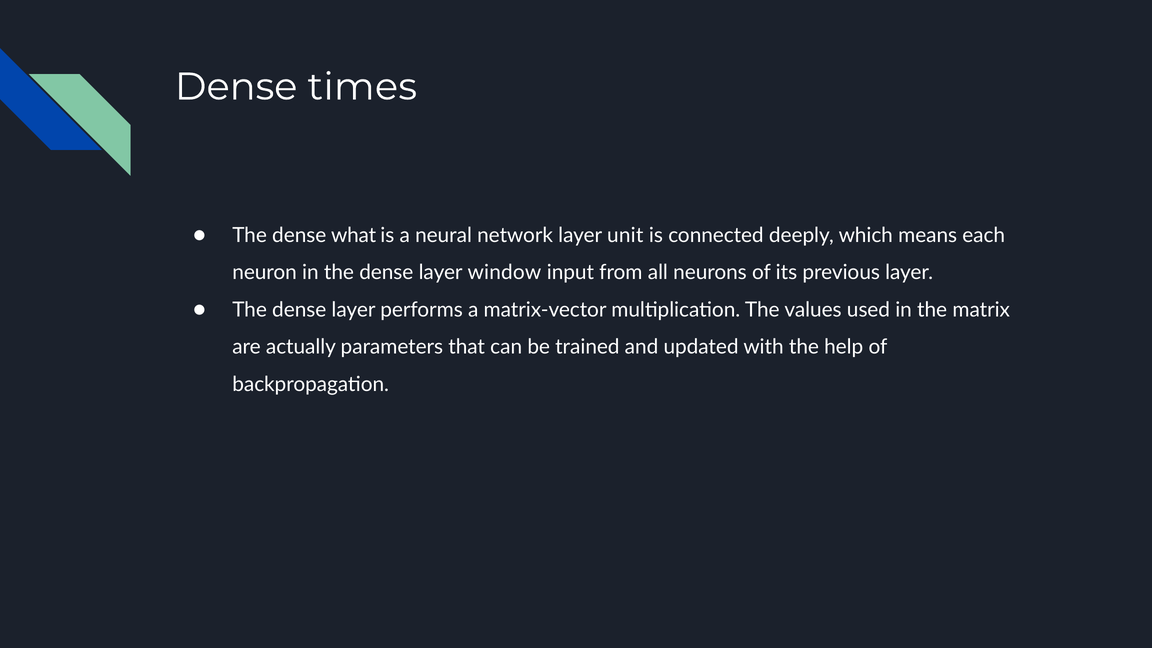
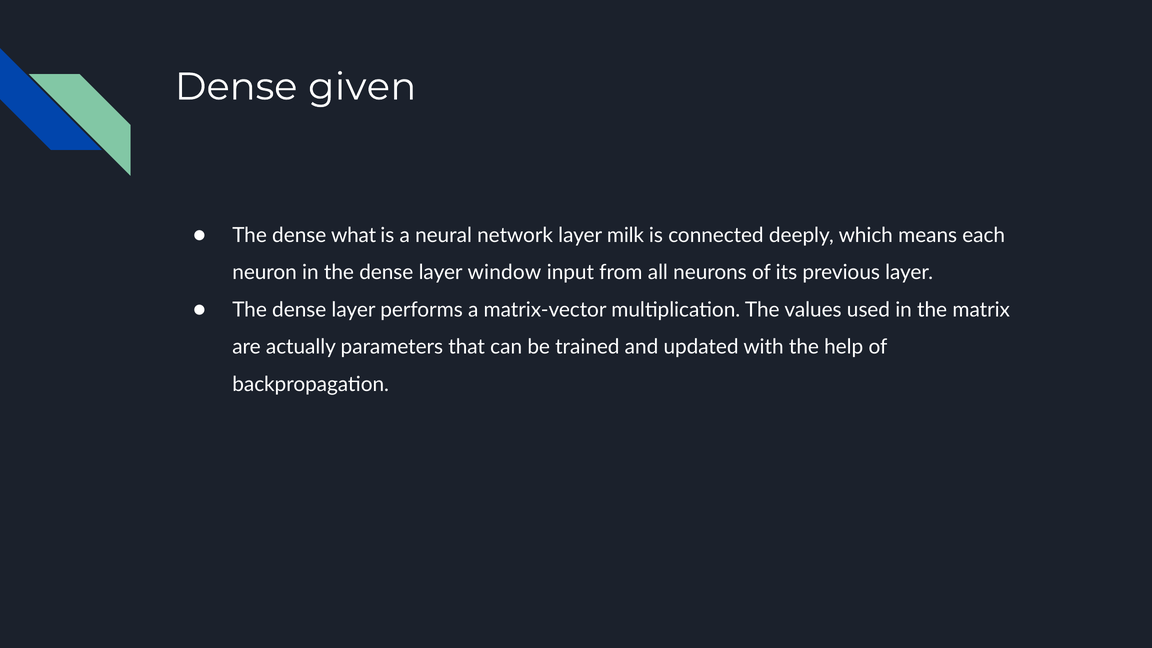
times: times -> given
unit: unit -> milk
